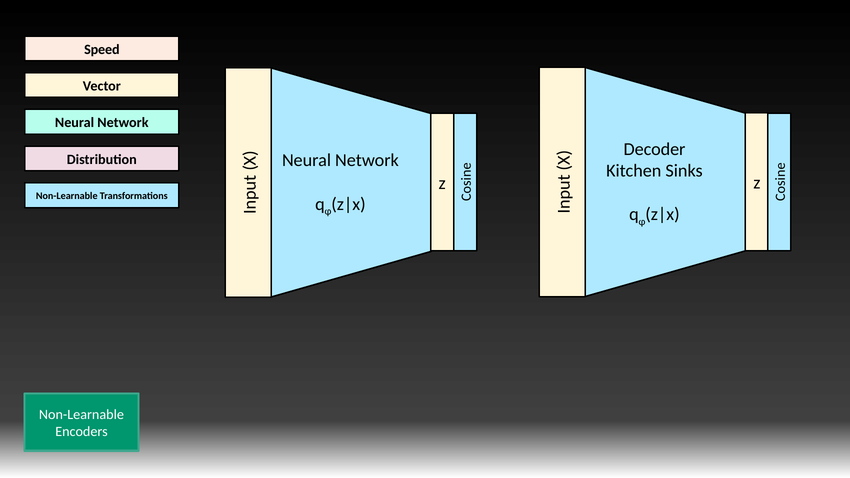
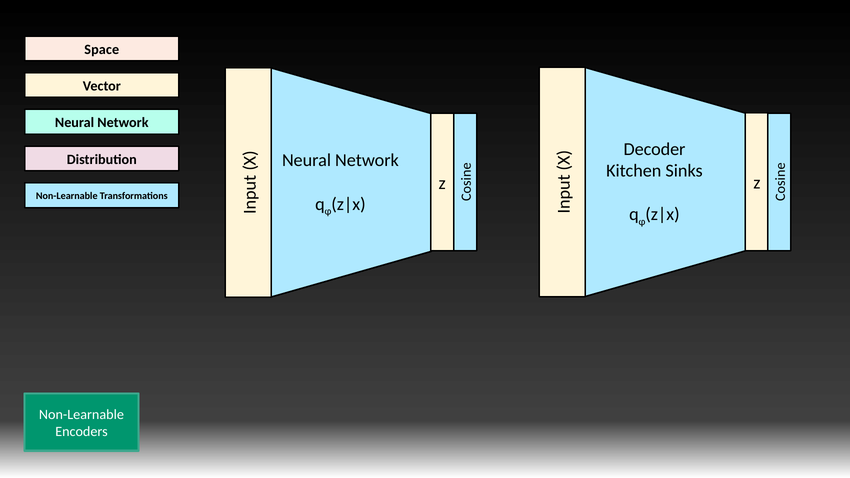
Speed: Speed -> Space
